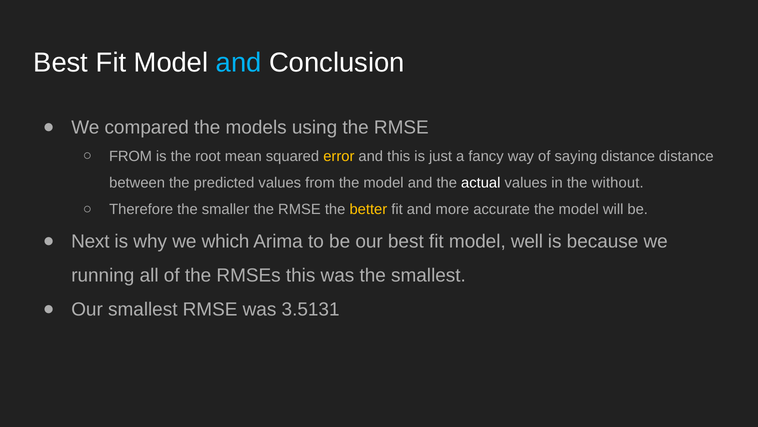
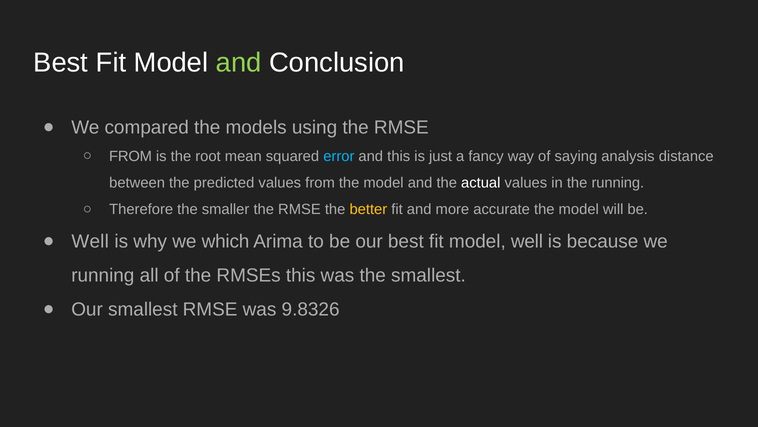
and at (239, 63) colour: light blue -> light green
error colour: yellow -> light blue
saying distance: distance -> analysis
the without: without -> running
Next at (90, 241): Next -> Well
3.5131: 3.5131 -> 9.8326
